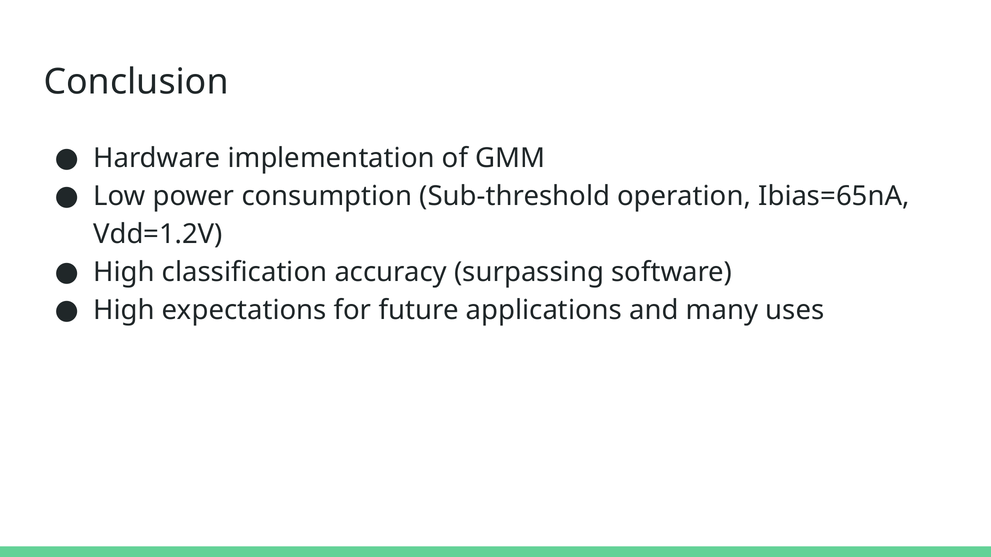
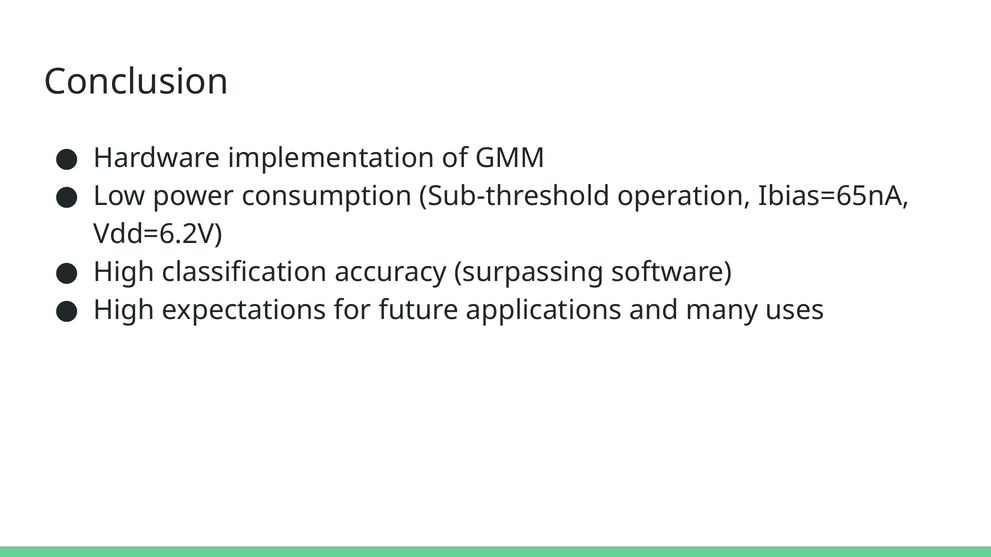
Vdd=1.2V: Vdd=1.2V -> Vdd=6.2V
